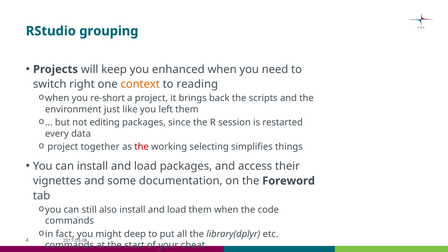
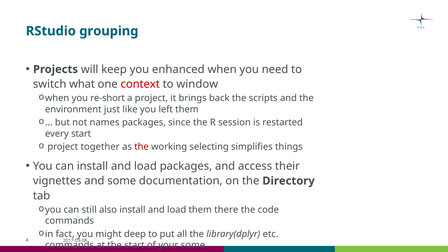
right: right -> what
context colour: orange -> red
reading: reading -> window
editing: editing -> names
every data: data -> start
Foreword: Foreword -> Directory
them when: when -> there
your cheat: cheat -> some
